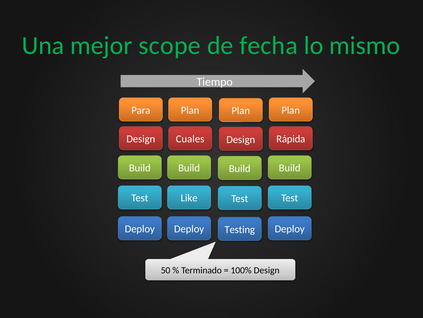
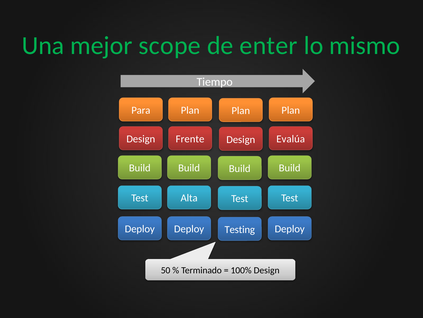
fecha: fecha -> enter
Cuales: Cuales -> Frente
Rápida: Rápida -> Evalúa
Like: Like -> Alta
